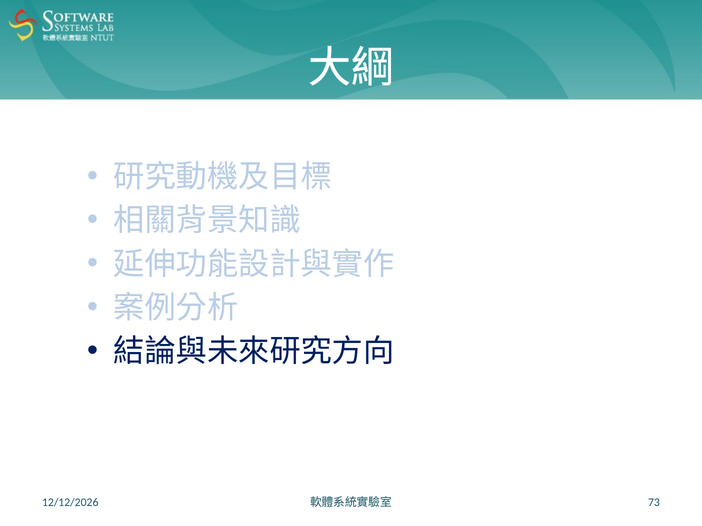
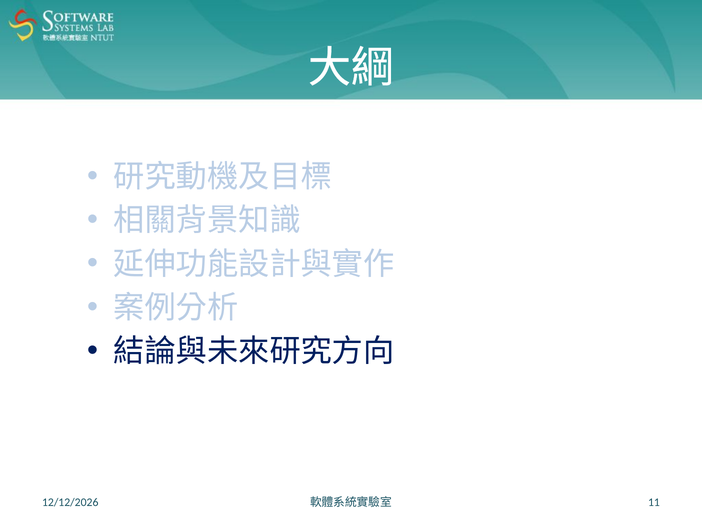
73: 73 -> 11
